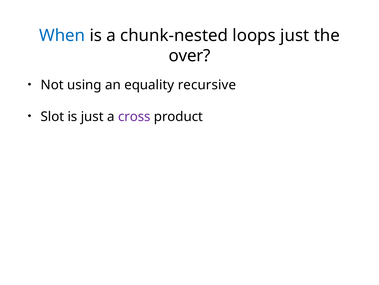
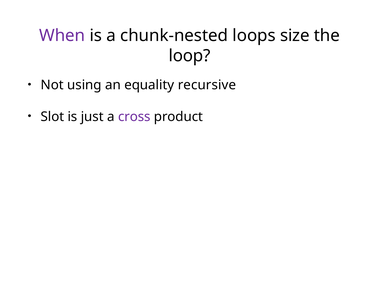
When colour: blue -> purple
loops just: just -> size
over: over -> loop
